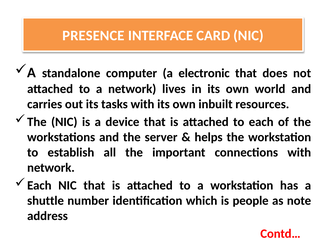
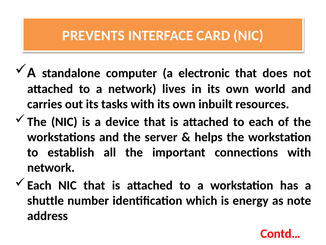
PRESENCE: PRESENCE -> PREVENTS
people: people -> energy
